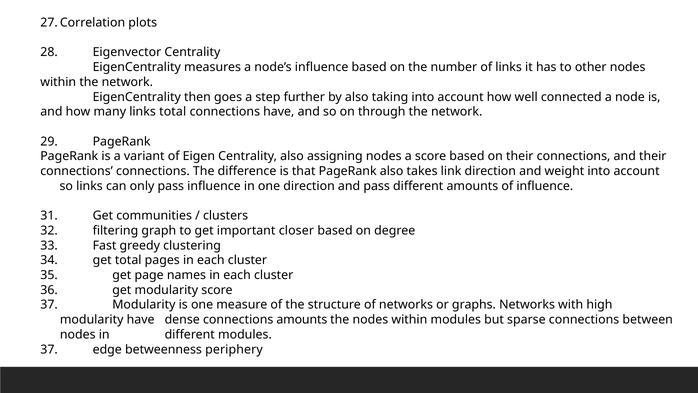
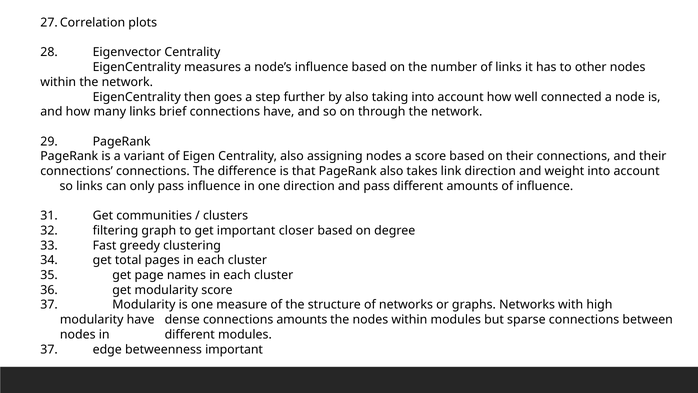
links total: total -> brief
betweenness periphery: periphery -> important
